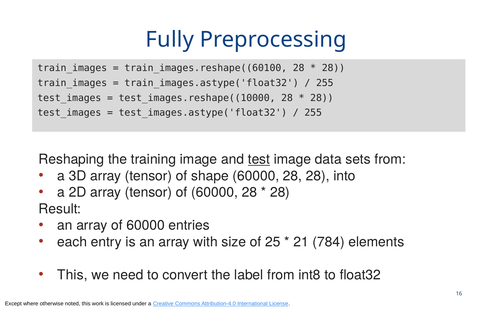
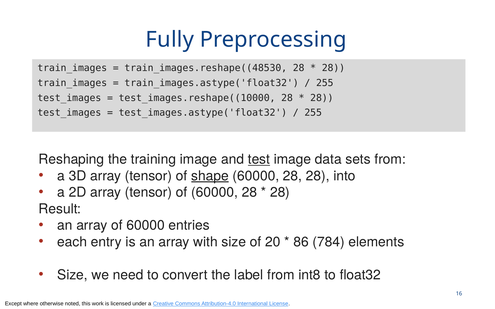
train_images.reshape((60100: train_images.reshape((60100 -> train_images.reshape((48530
shape underline: none -> present
25: 25 -> 20
21: 21 -> 86
This at (72, 275): This -> Size
